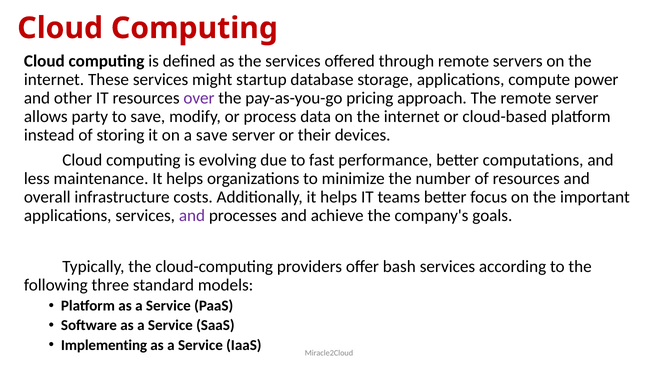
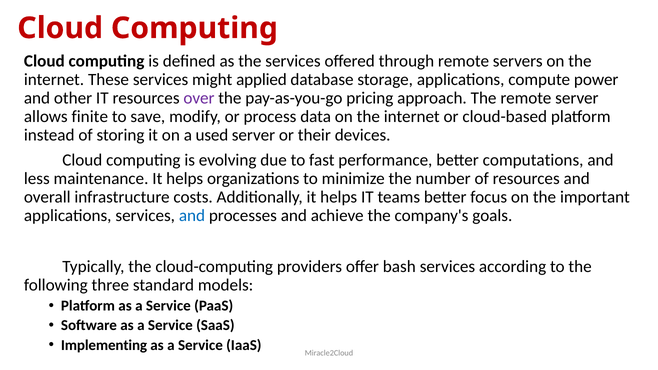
startup: startup -> applied
party: party -> finite
a save: save -> used
and at (192, 216) colour: purple -> blue
